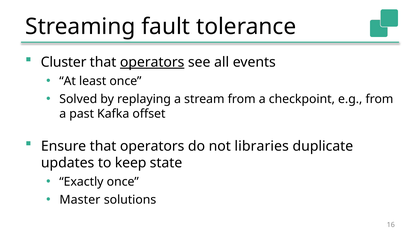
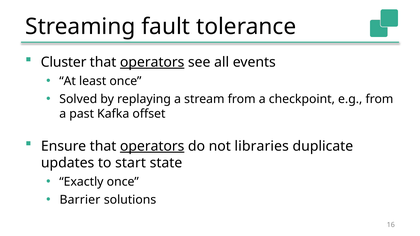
operators at (152, 146) underline: none -> present
keep: keep -> start
Master: Master -> Barrier
